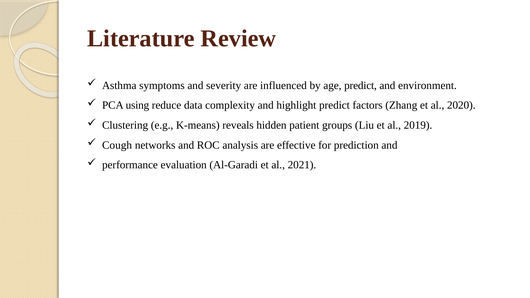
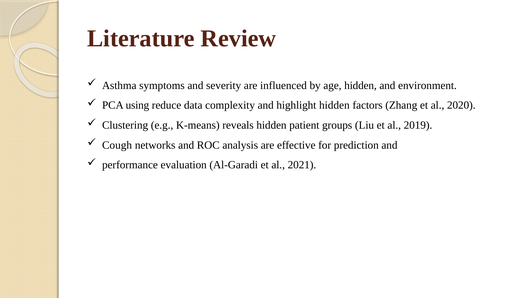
age predict: predict -> hidden
highlight predict: predict -> hidden
